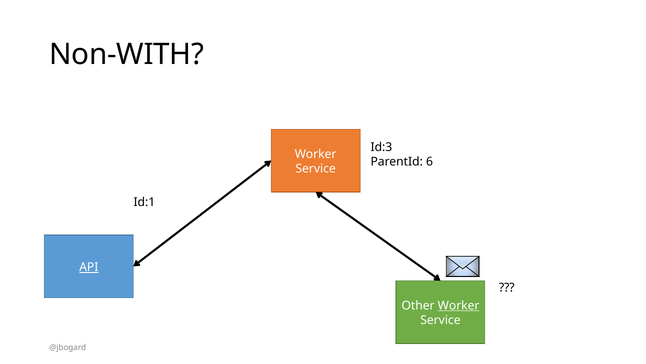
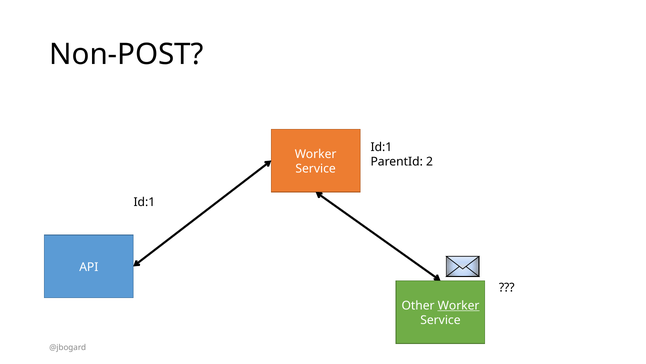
Non-WITH: Non-WITH -> Non-POST
Id:3 at (381, 147): Id:3 -> Id:1
6: 6 -> 2
API underline: present -> none
